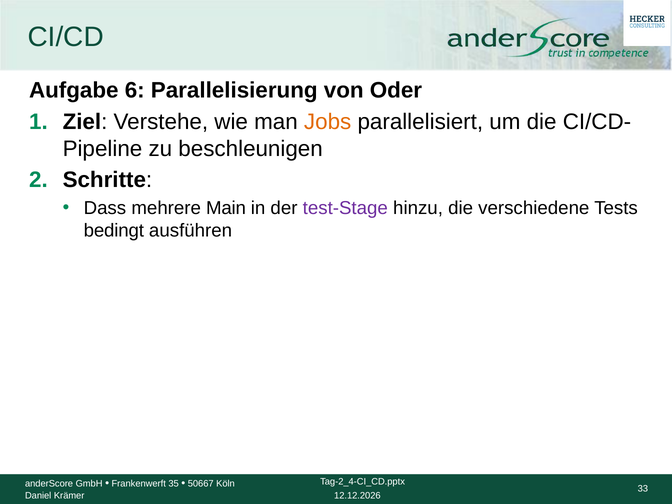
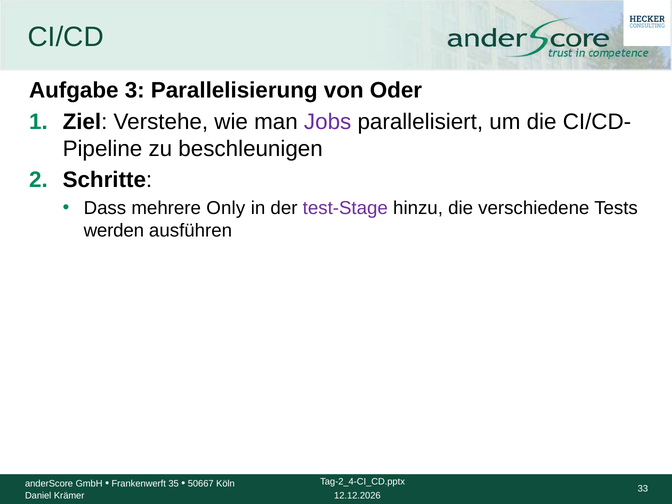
6: 6 -> 3
Jobs colour: orange -> purple
Main: Main -> Only
bedingt: bedingt -> werden
